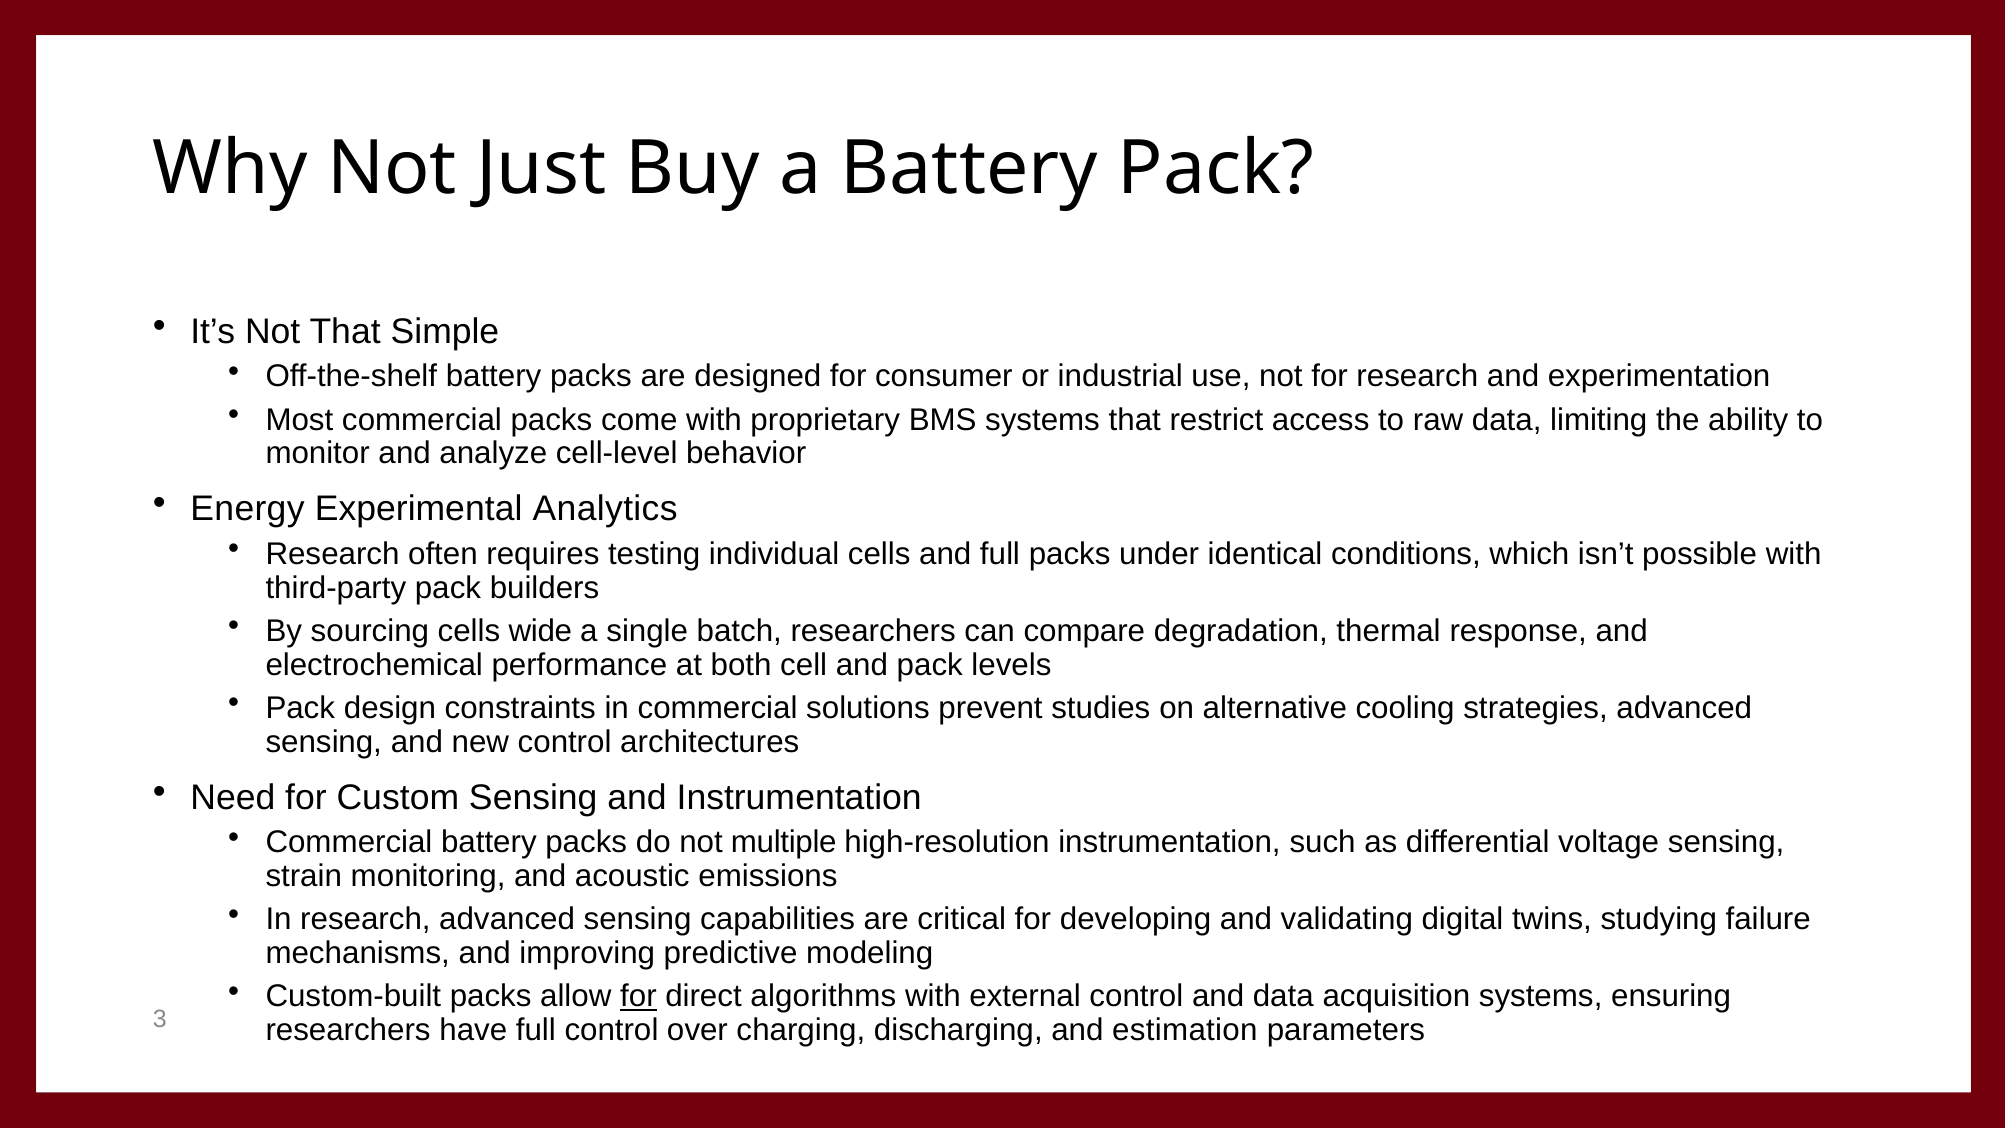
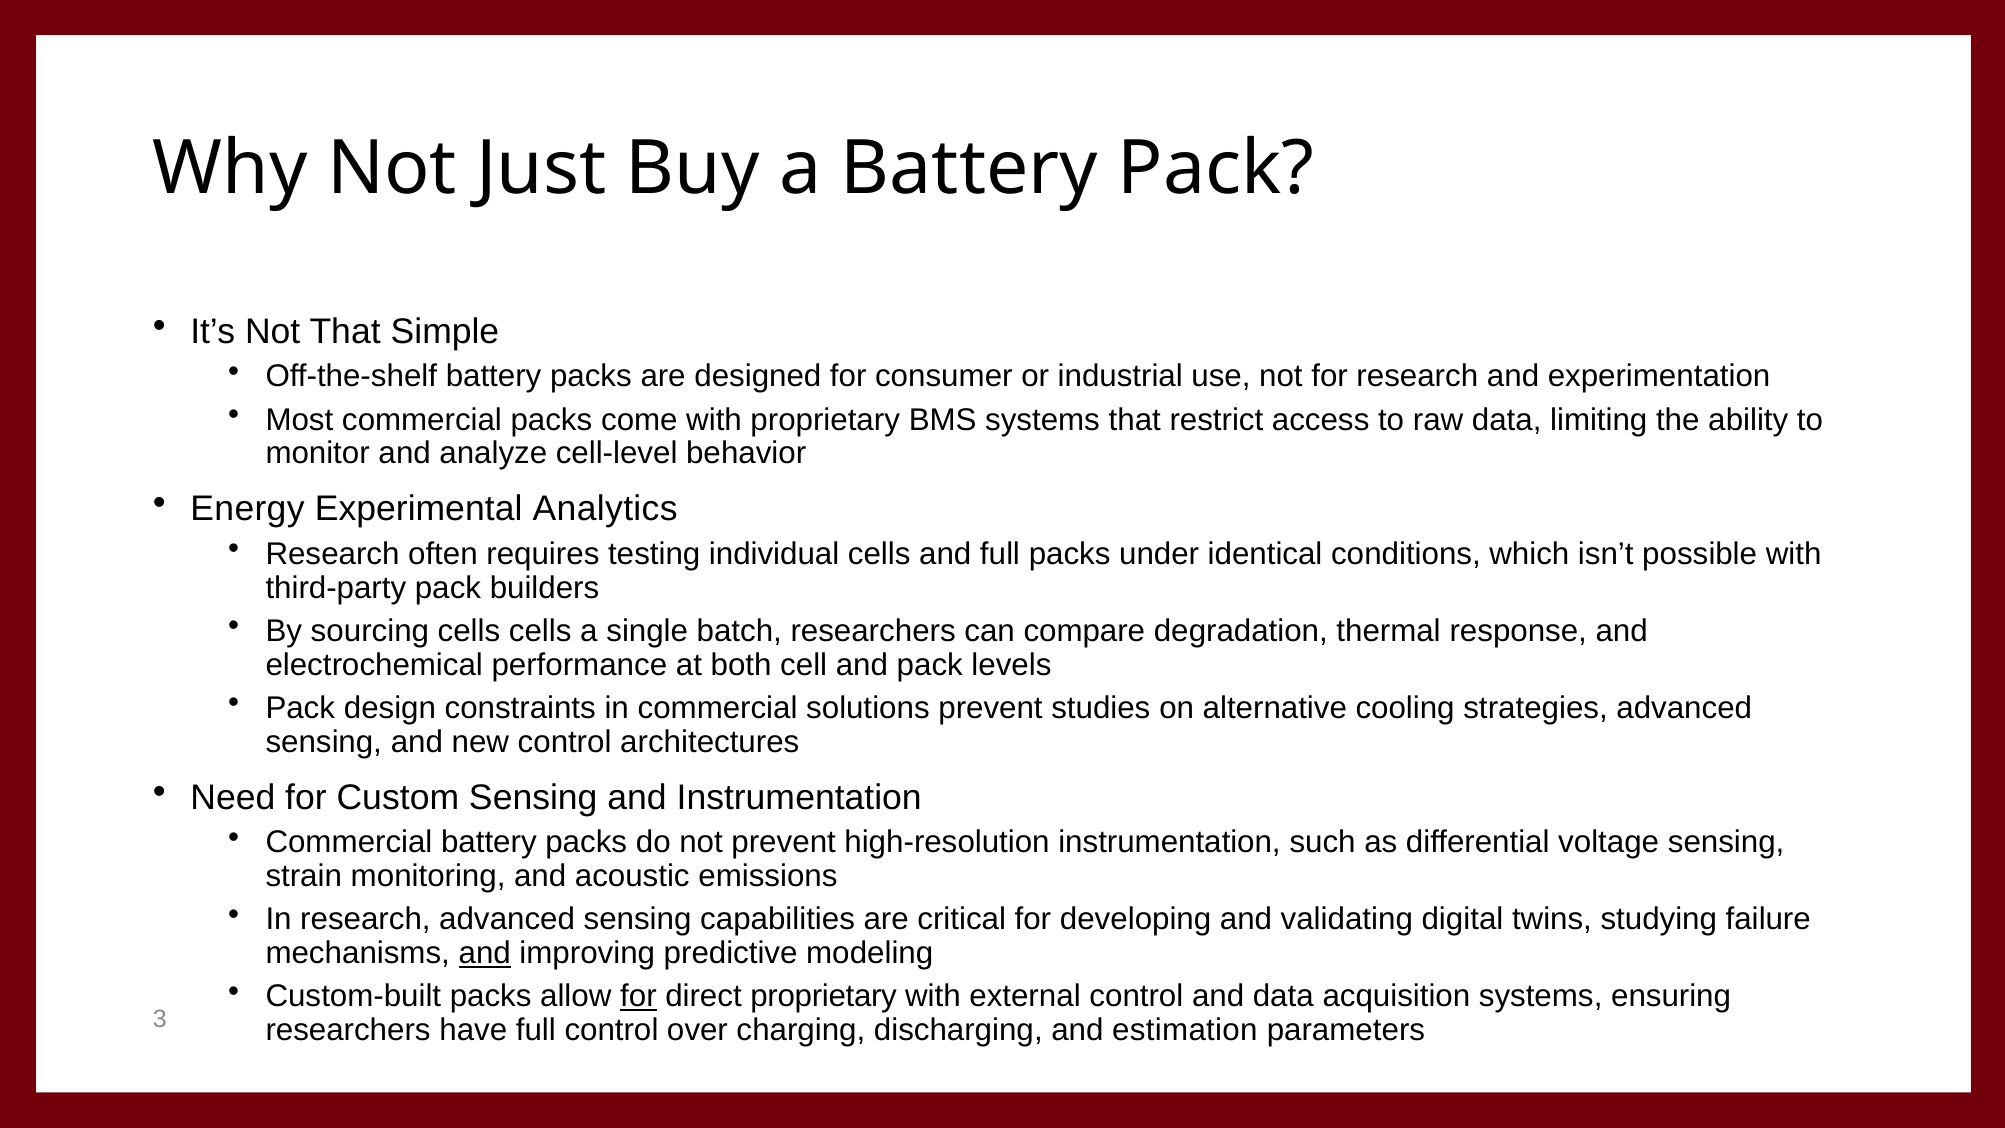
cells wide: wide -> cells
not multiple: multiple -> prevent
and at (485, 953) underline: none -> present
direct algorithms: algorithms -> proprietary
